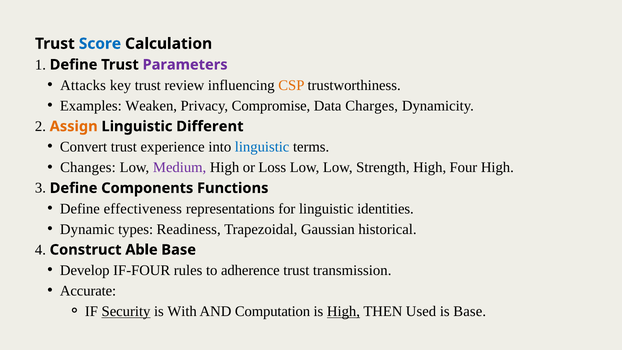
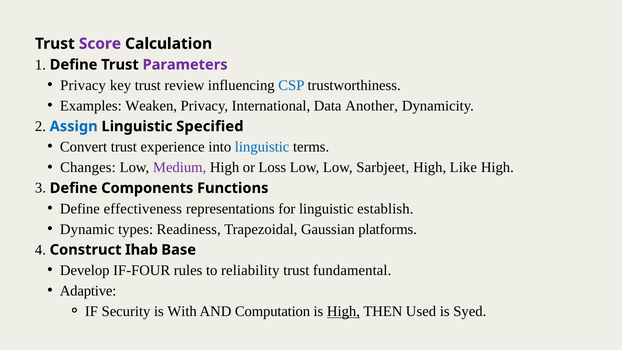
Score colour: blue -> purple
Attacks at (83, 85): Attacks -> Privacy
CSP colour: orange -> blue
Compromise: Compromise -> International
Charges: Charges -> Another
Assign colour: orange -> blue
Different: Different -> Specified
Strength: Strength -> Sarbjeet
Four: Four -> Like
identities: identities -> establish
historical: historical -> platforms
Able: Able -> Ihab
adherence: adherence -> reliability
transmission: transmission -> fundamental
Accurate: Accurate -> Adaptive
Security underline: present -> none
is Base: Base -> Syed
